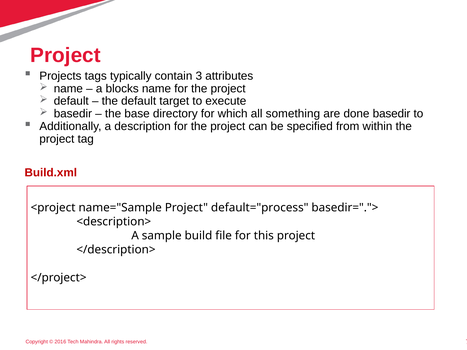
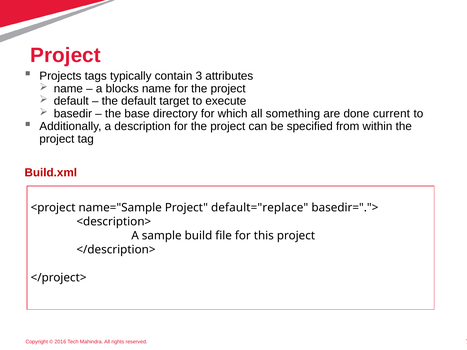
done basedir: basedir -> current
default="process: default="process -> default="replace
